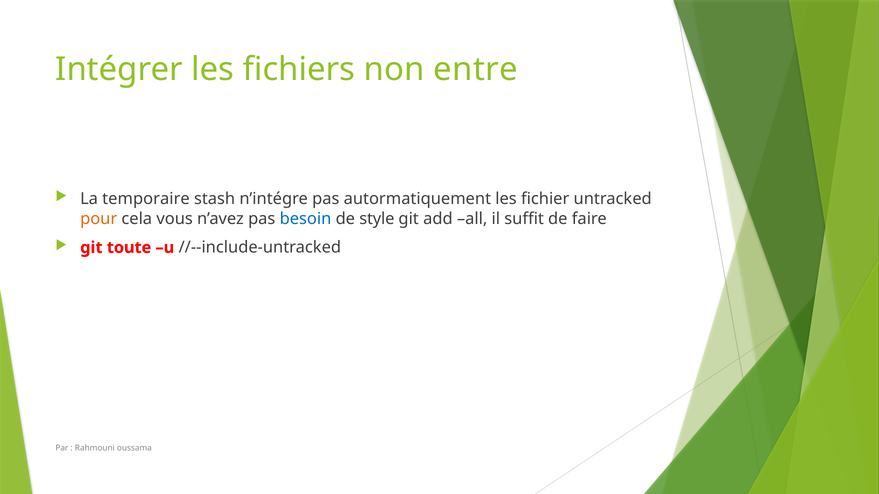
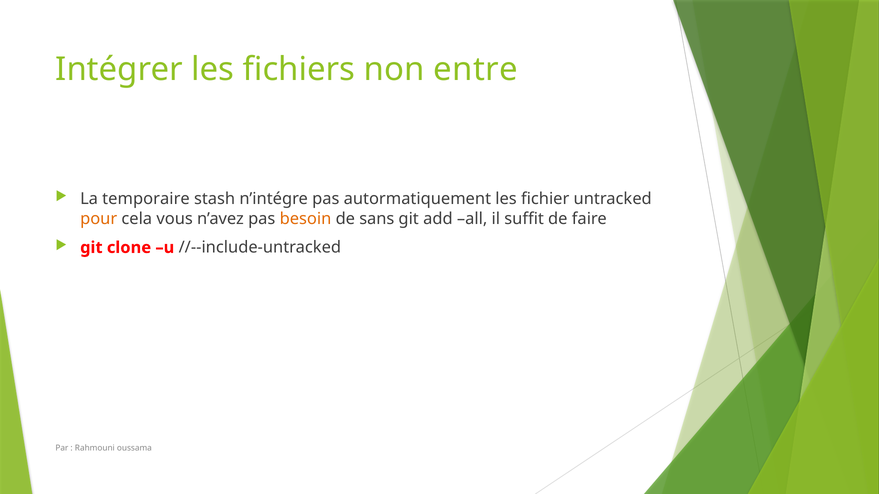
besoin colour: blue -> orange
style: style -> sans
toute: toute -> clone
